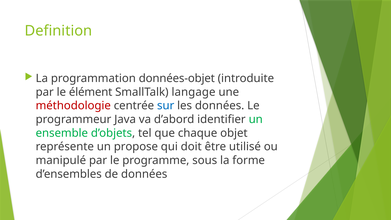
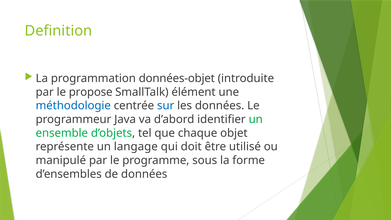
élément: élément -> propose
langage: langage -> élément
méthodologie colour: red -> blue
propose: propose -> langage
